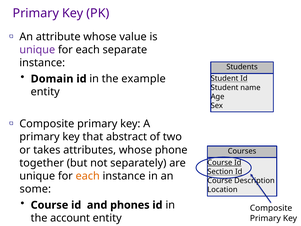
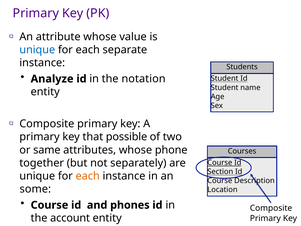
unique at (37, 50) colour: purple -> blue
Domain: Domain -> Analyze
example: example -> notation
abstract: abstract -> possible
takes: takes -> same
